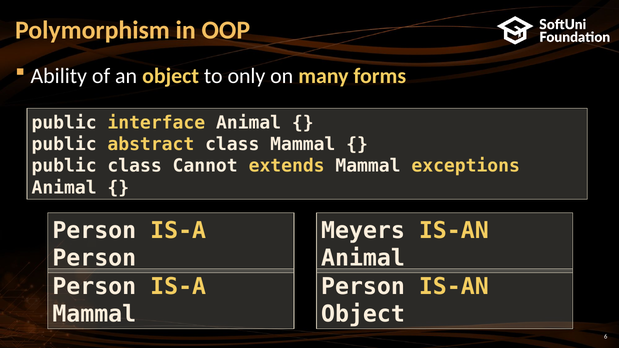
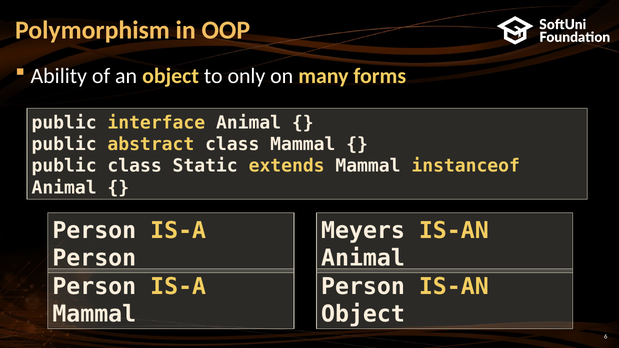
Cannot: Cannot -> Static
exceptions: exceptions -> instanceof
